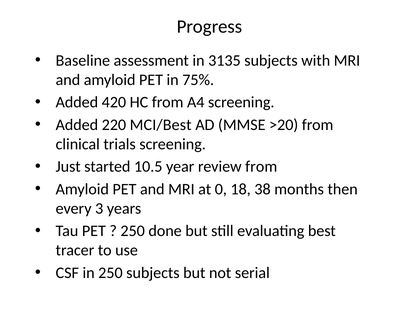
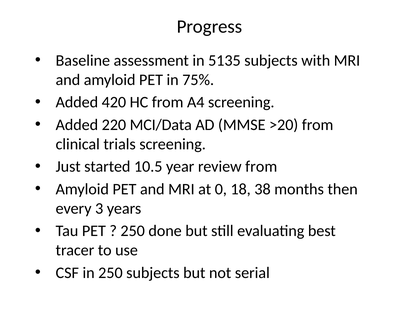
3135: 3135 -> 5135
MCI/Best: MCI/Best -> MCI/Data
